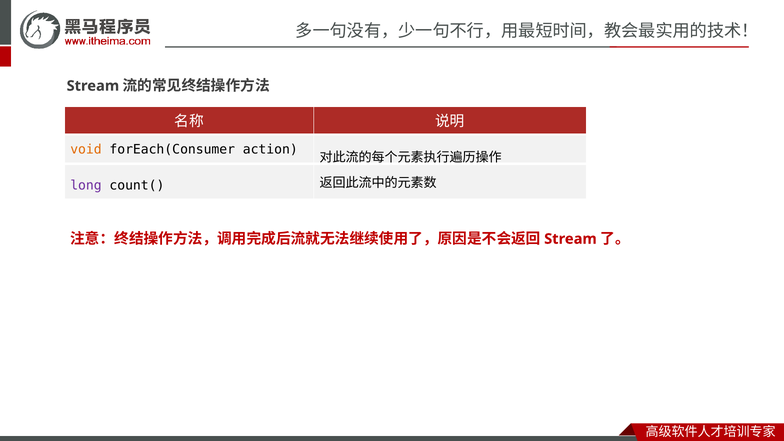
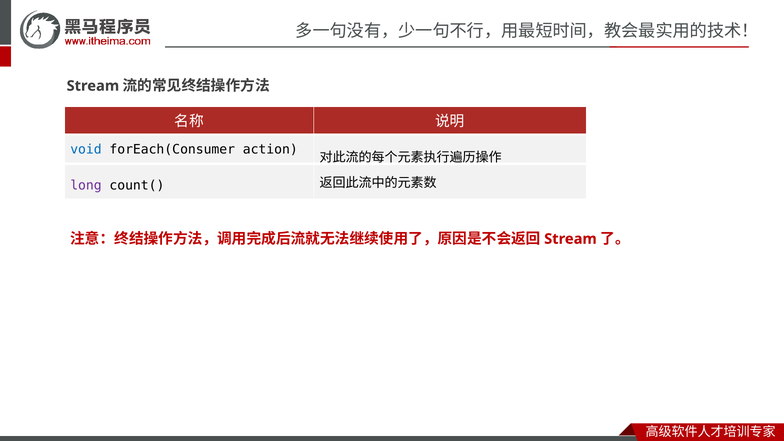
void colour: orange -> blue
